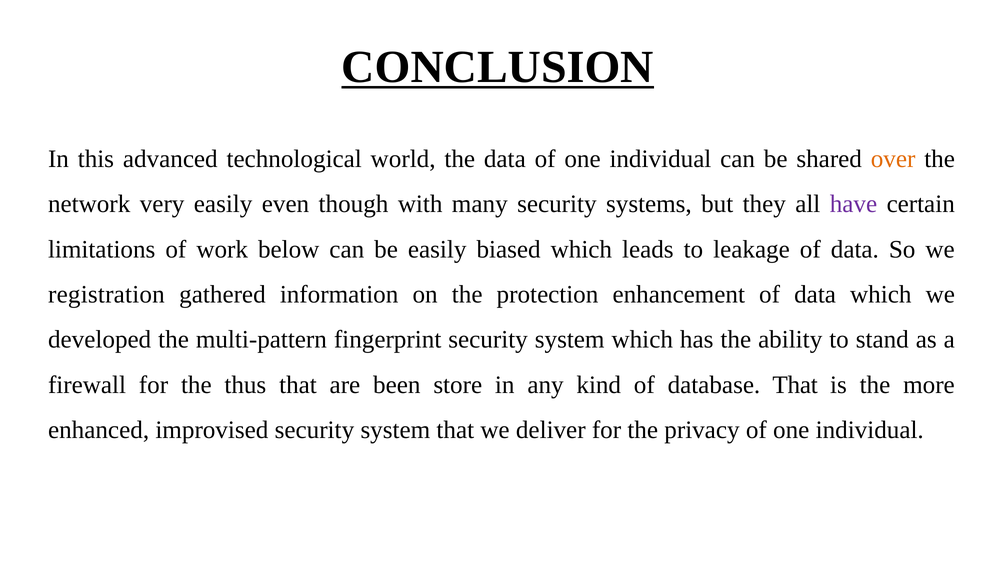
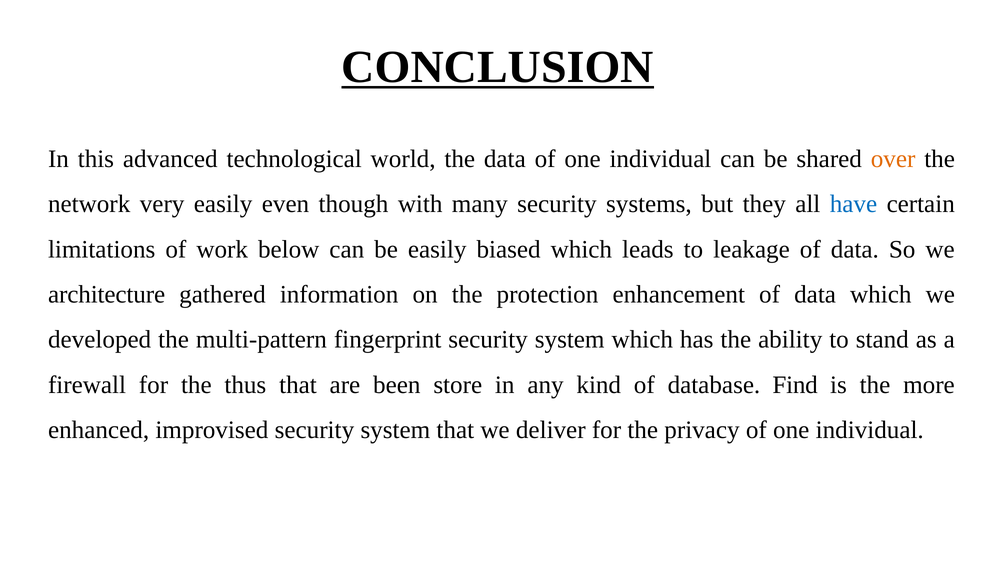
have colour: purple -> blue
registration: registration -> architecture
database That: That -> Find
